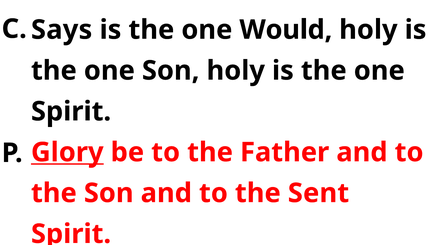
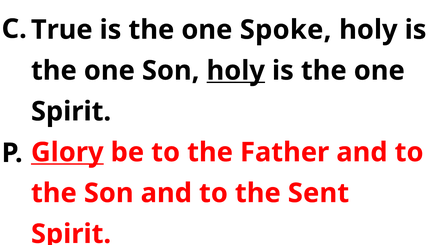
Says: Says -> True
Would: Would -> Spoke
holy at (236, 71) underline: none -> present
